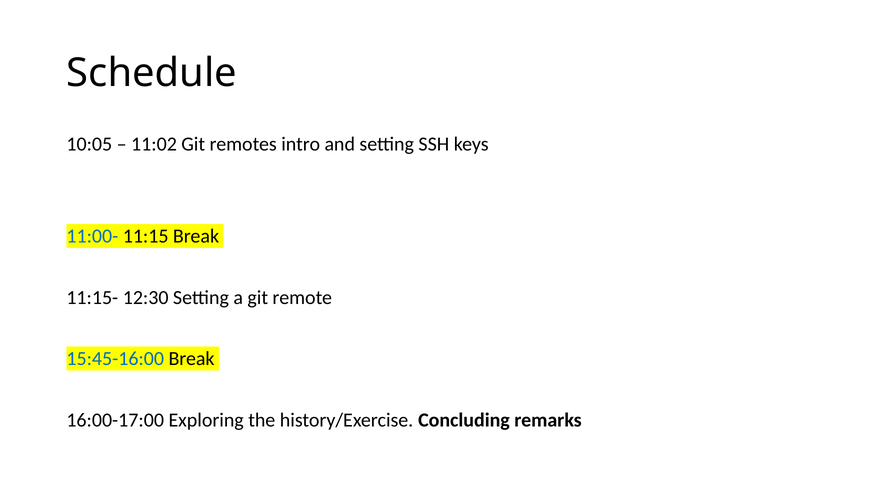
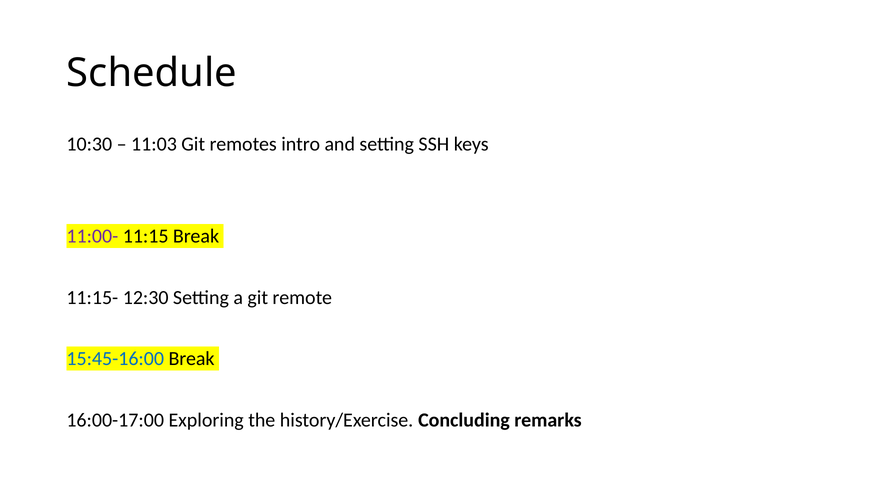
10:05: 10:05 -> 10:30
11:02: 11:02 -> 11:03
11:00- colour: blue -> purple
